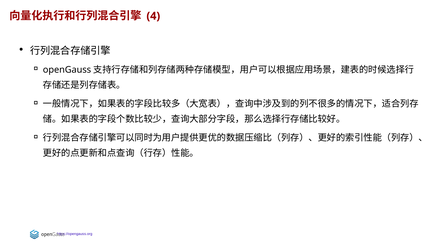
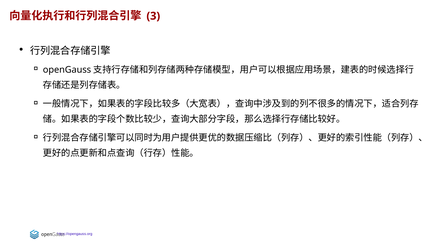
4: 4 -> 3
